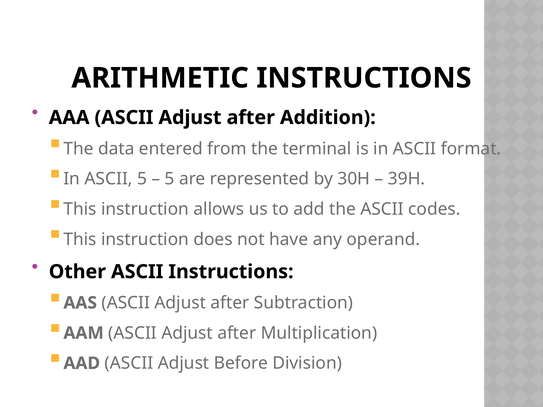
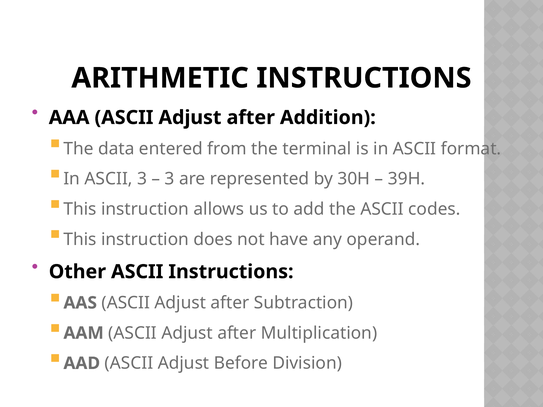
ASCII 5: 5 -> 3
5 at (170, 179): 5 -> 3
